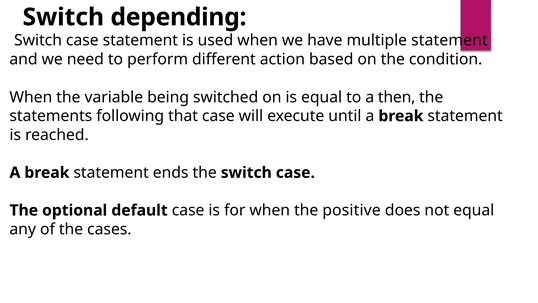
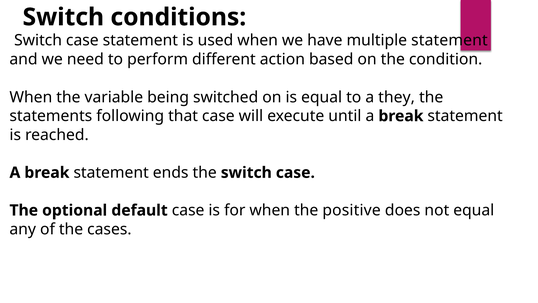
depending: depending -> conditions
then: then -> they
